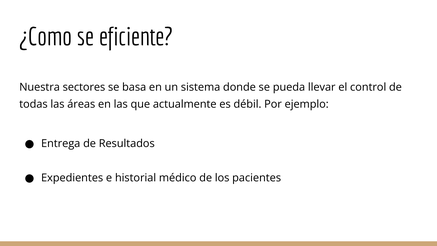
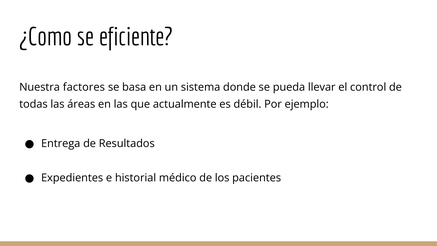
sectores: sectores -> factores
